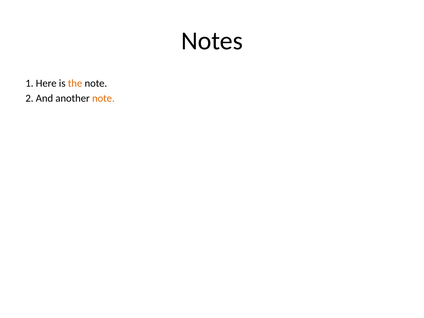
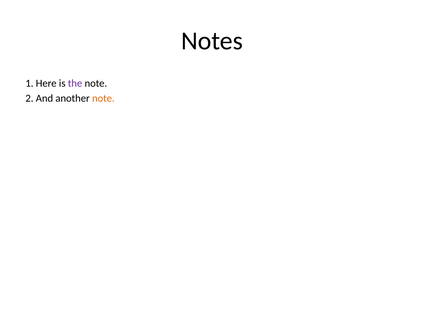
the colour: orange -> purple
